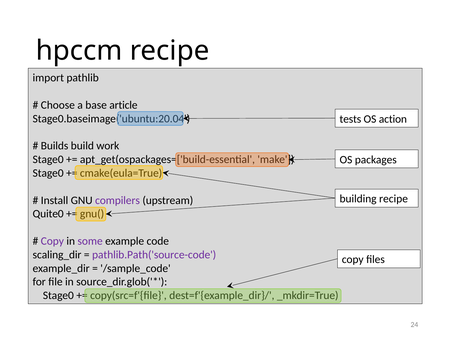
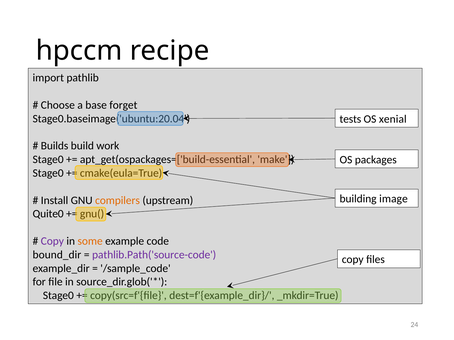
article: article -> forget
action: action -> xenial
building recipe: recipe -> image
compilers colour: purple -> orange
some colour: purple -> orange
scaling_dir: scaling_dir -> bound_dir
